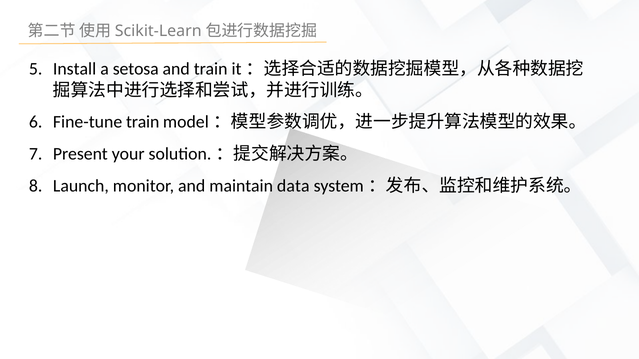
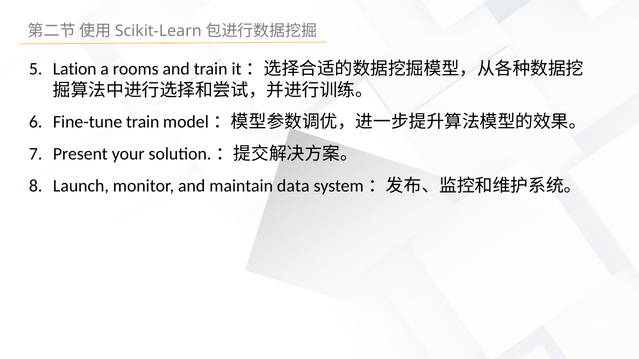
Install: Install -> Lation
setosa: setosa -> rooms
